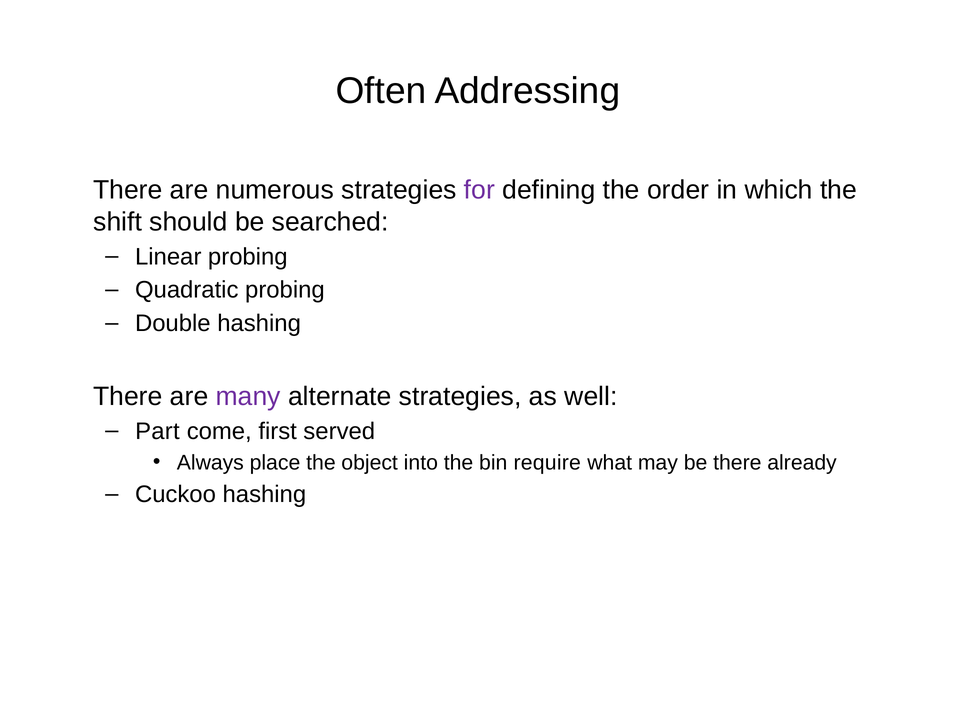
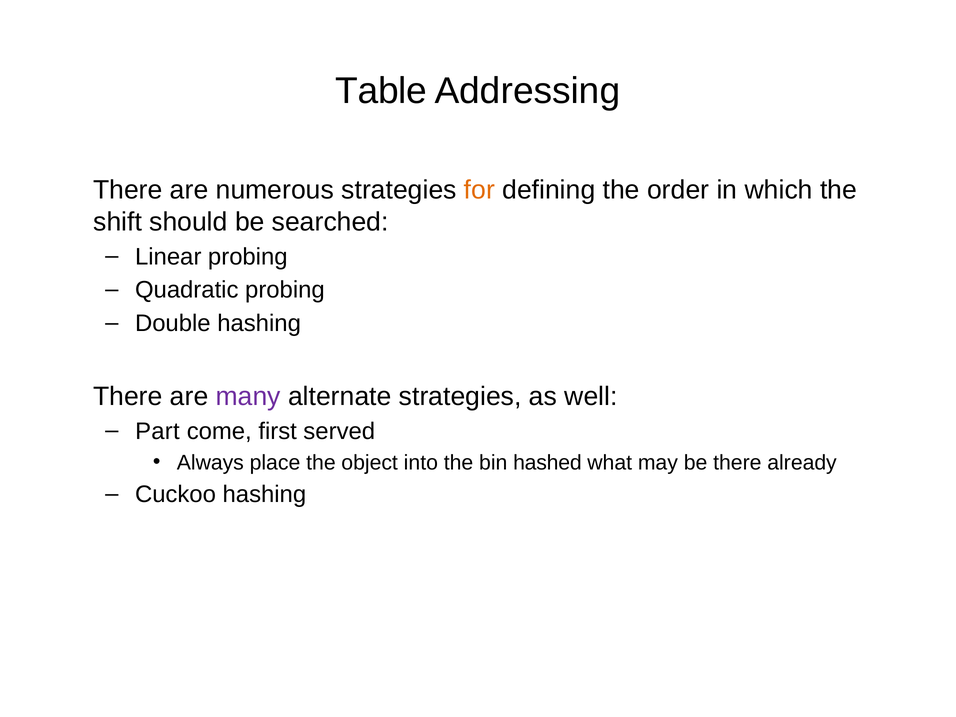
Often: Often -> Table
for colour: purple -> orange
require: require -> hashed
